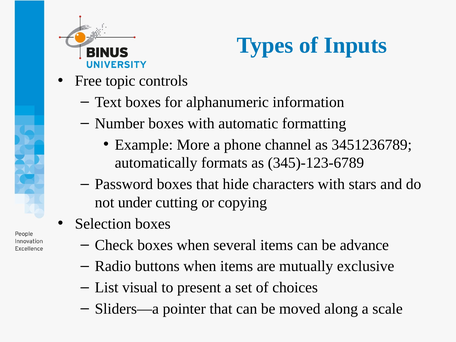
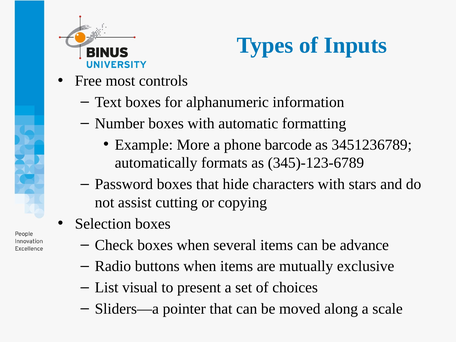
topic: topic -> most
channel: channel -> barcode
under: under -> assist
